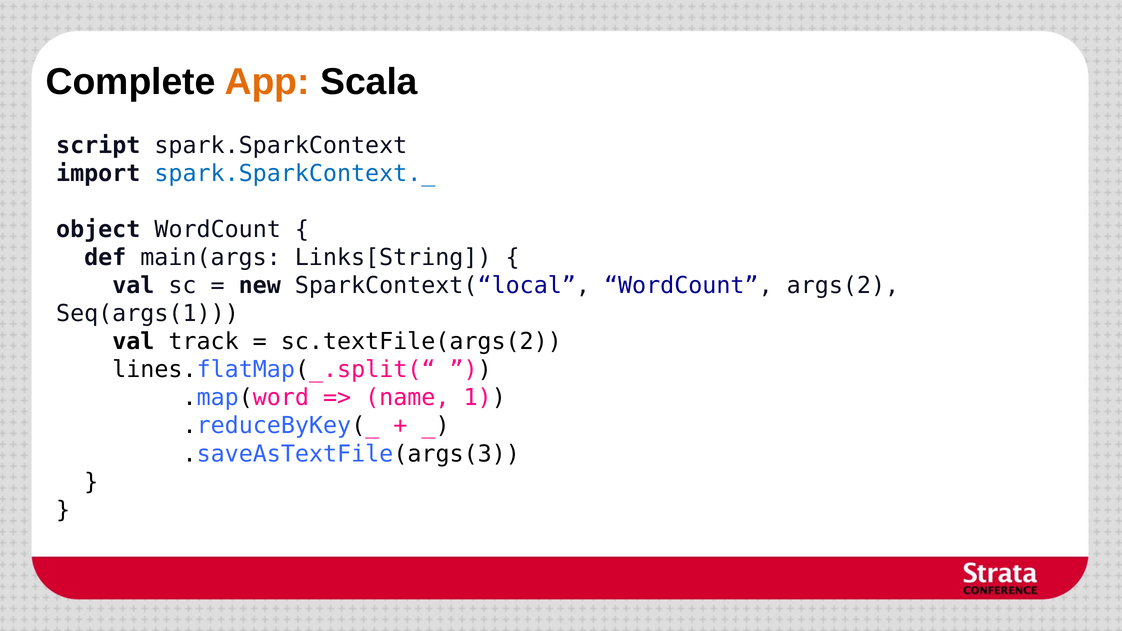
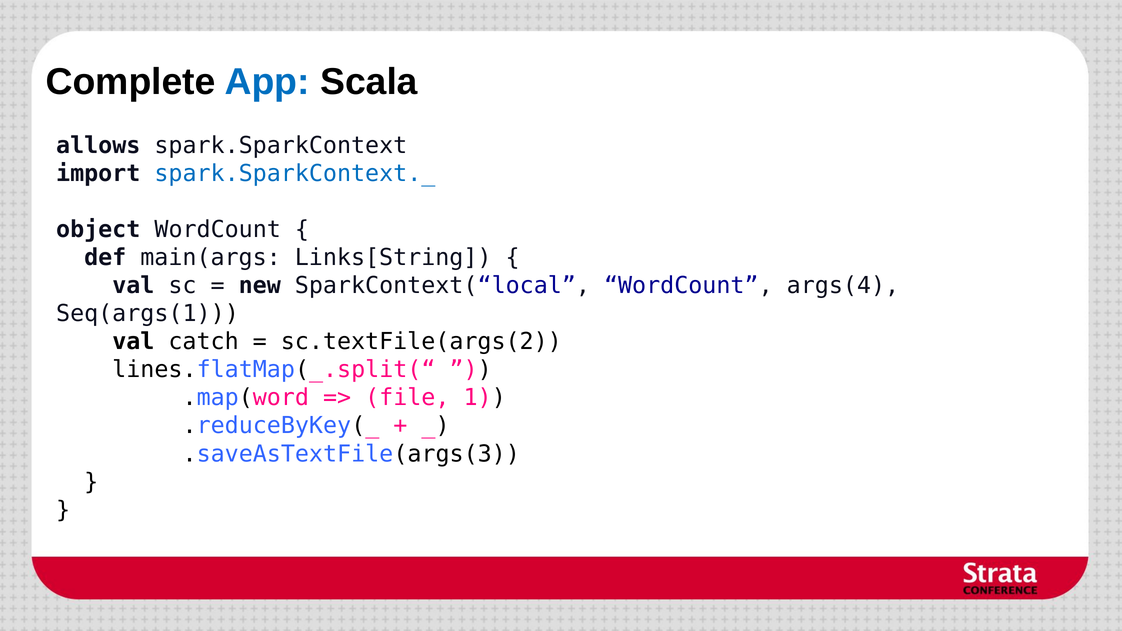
App colour: orange -> blue
script: script -> allows
args(2: args(2 -> args(4
track: track -> catch
name: name -> file
